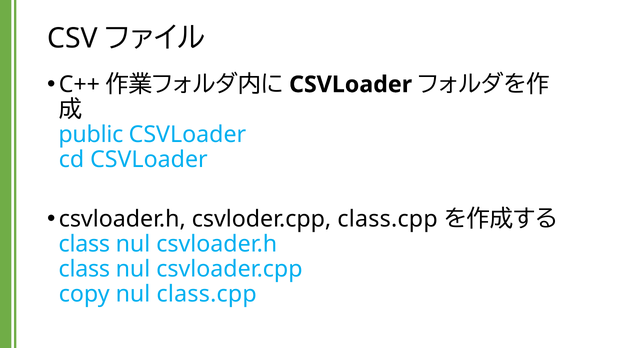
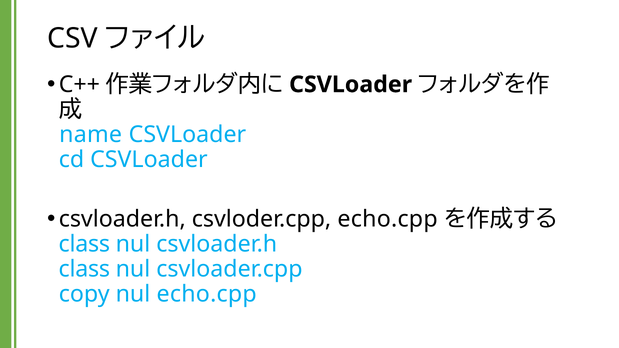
public: public -> name
csvloder.cpp class.cpp: class.cpp -> echo.cpp
nul class.cpp: class.cpp -> echo.cpp
